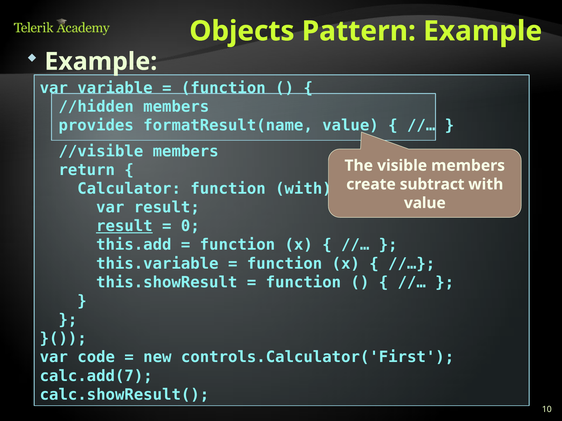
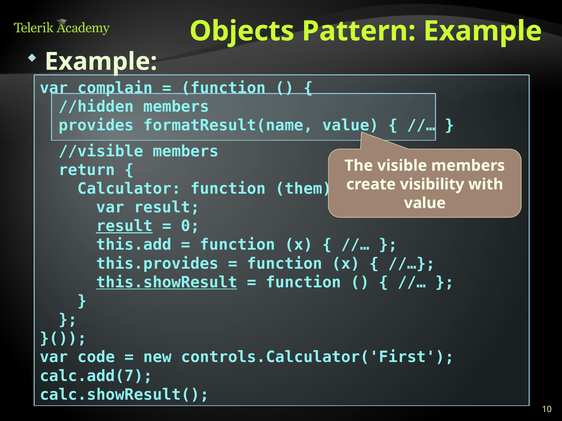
variable: variable -> complain
subtract: subtract -> visibility
function with: with -> them
this.variable: this.variable -> this.provides
this.showResult underline: none -> present
